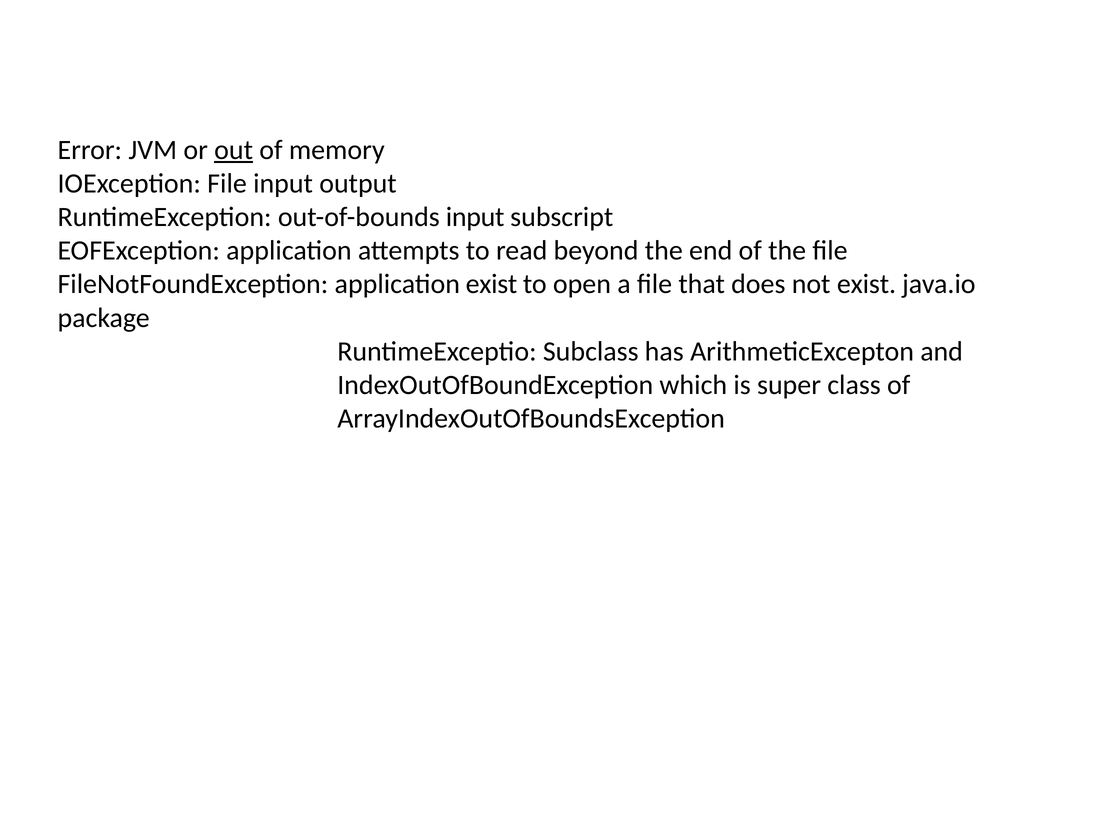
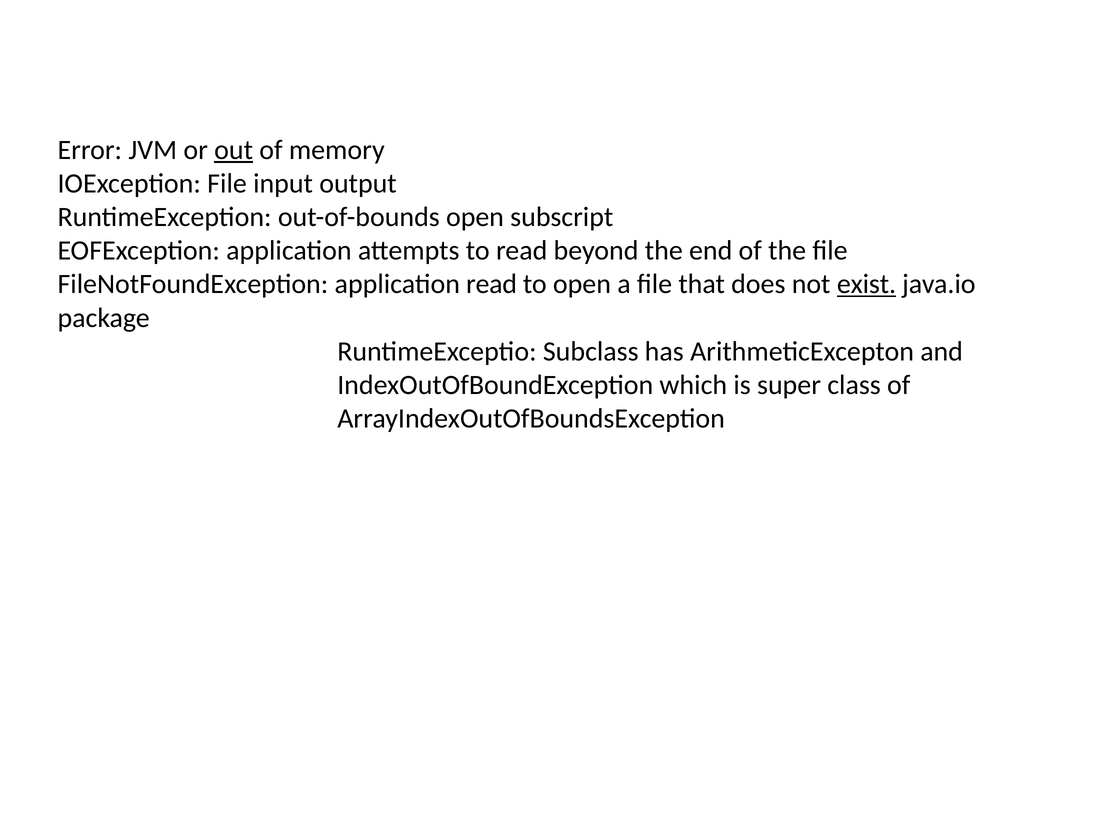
out-of-bounds input: input -> open
application exist: exist -> read
exist at (866, 284) underline: none -> present
